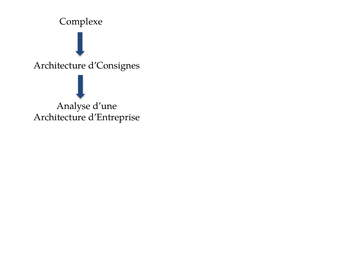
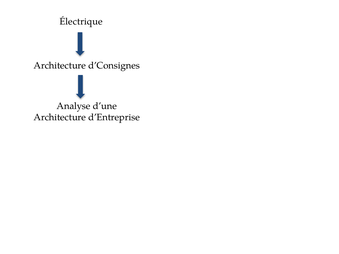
Complexe: Complexe -> Électrique
